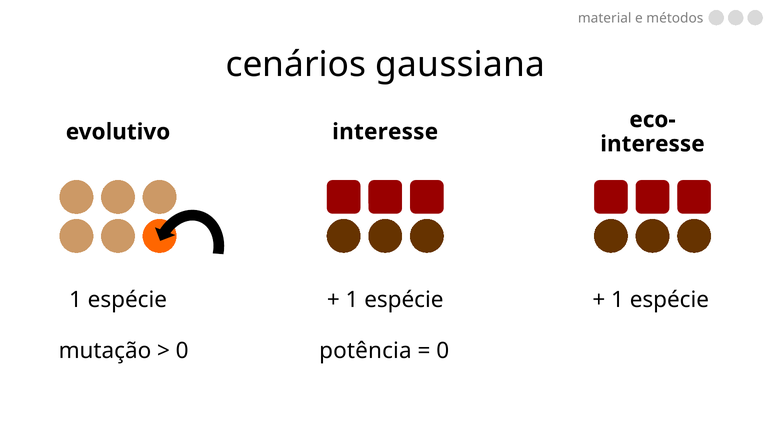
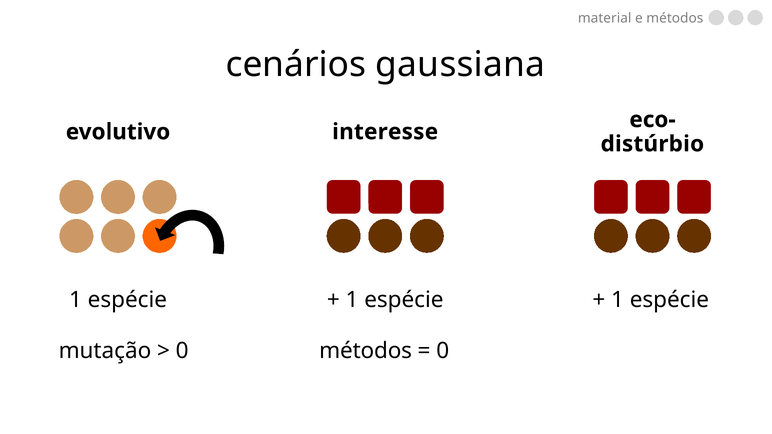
interesse at (652, 144): interesse -> distúrbio
0 potência: potência -> métodos
